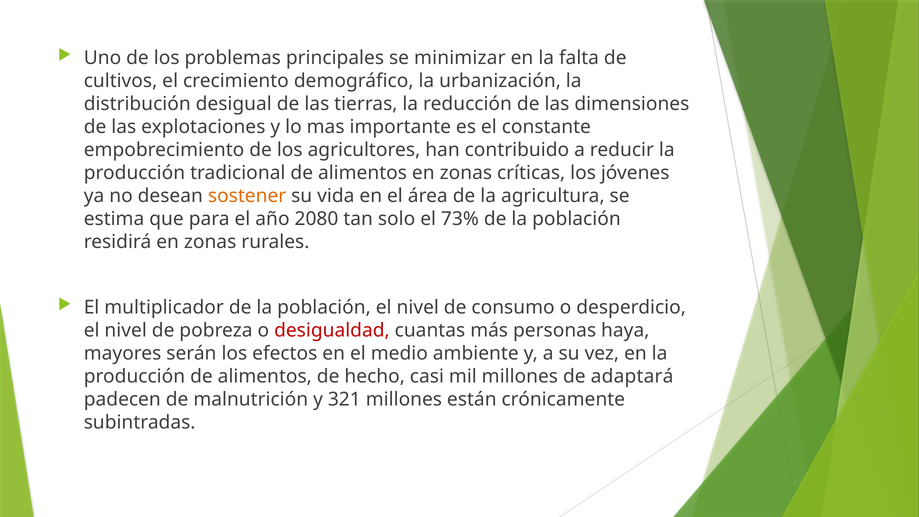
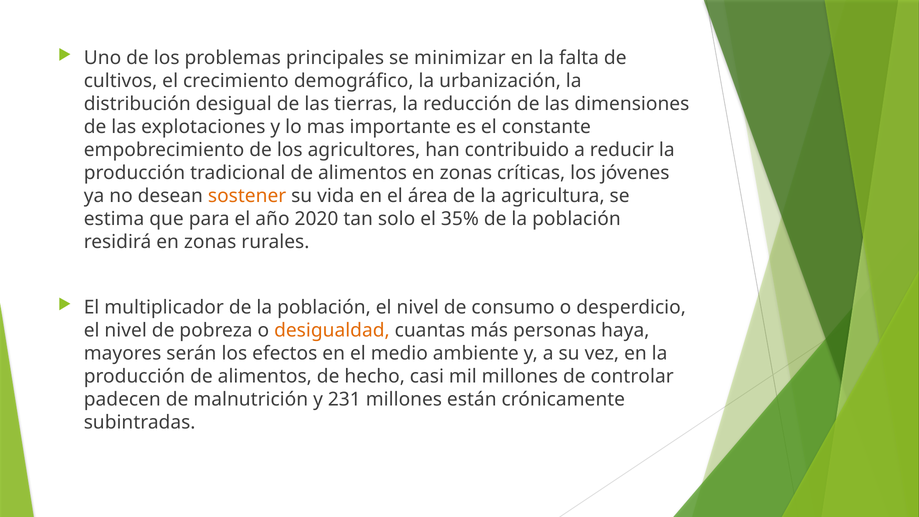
2080: 2080 -> 2020
73%: 73% -> 35%
desigualdad colour: red -> orange
adaptará: adaptará -> controlar
321: 321 -> 231
